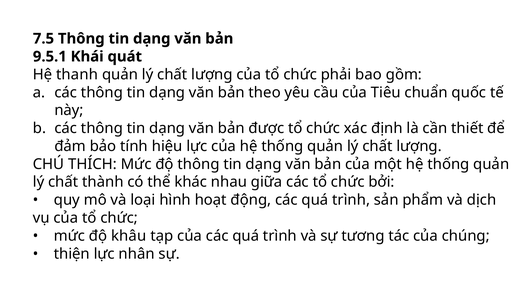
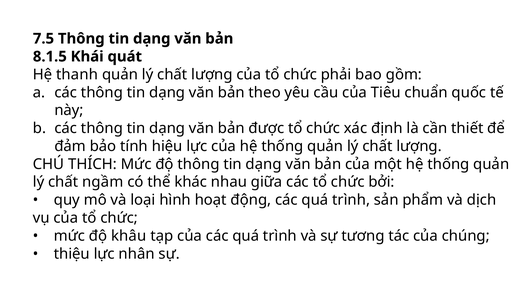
9.5.1: 9.5.1 -> 8.1.5
thành: thành -> ngầm
thiện: thiện -> thiệu
